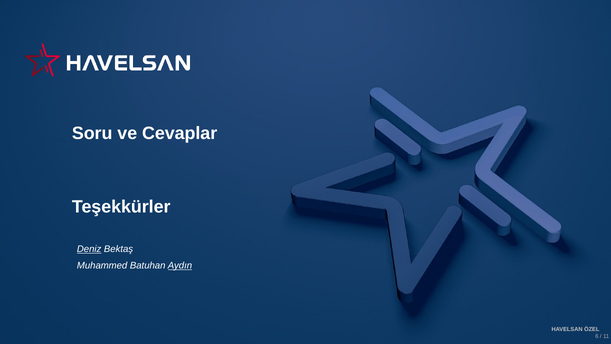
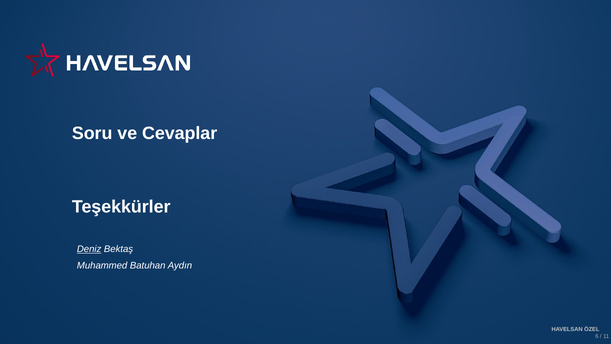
Aydın underline: present -> none
